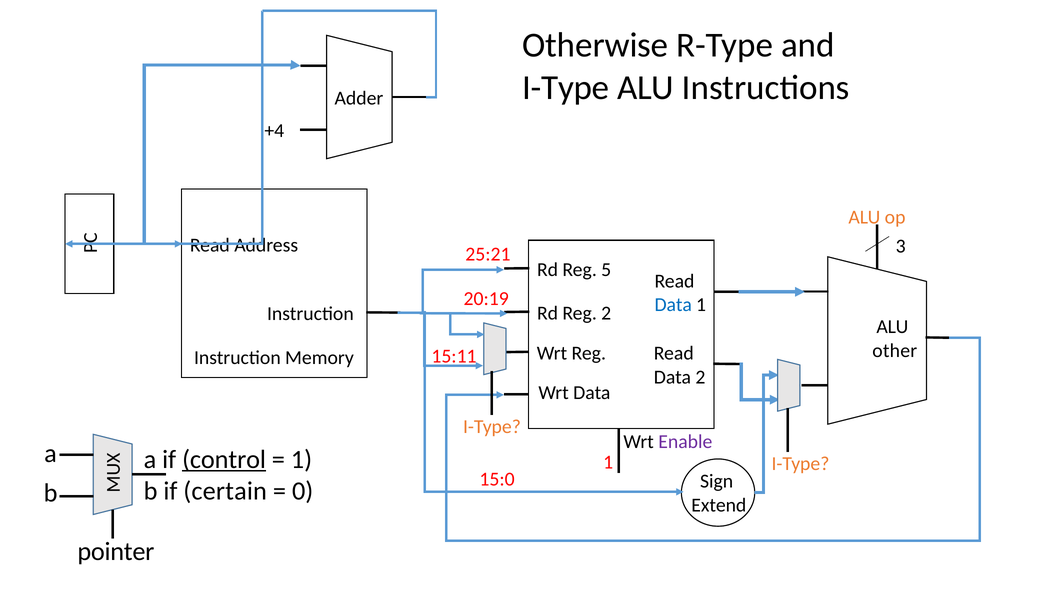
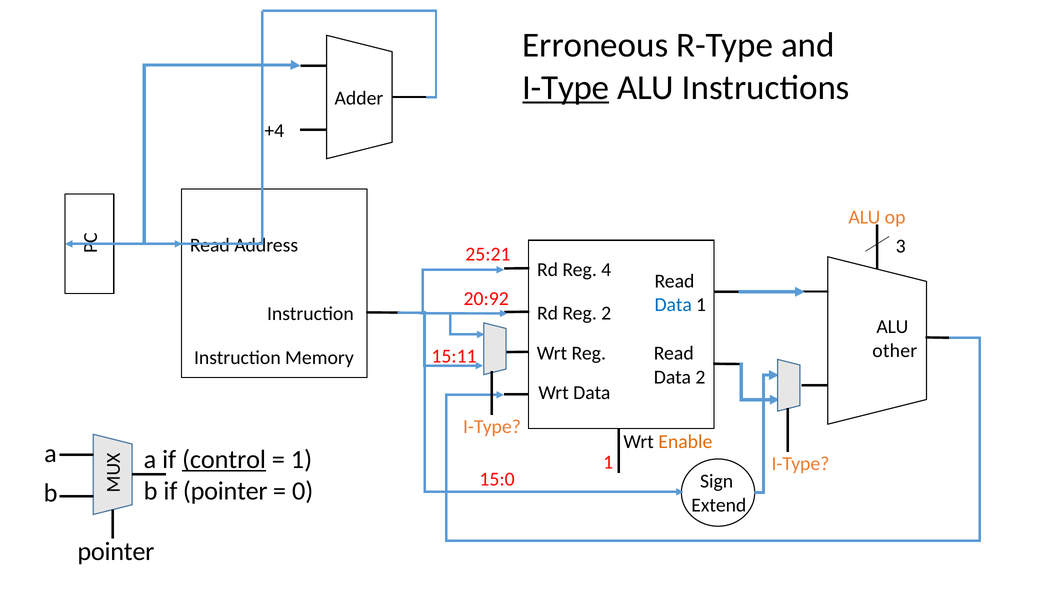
Otherwise: Otherwise -> Erroneous
I-Type at (566, 87) underline: none -> present
5: 5 -> 4
20:19: 20:19 -> 20:92
Enable colour: purple -> orange
if certain: certain -> pointer
